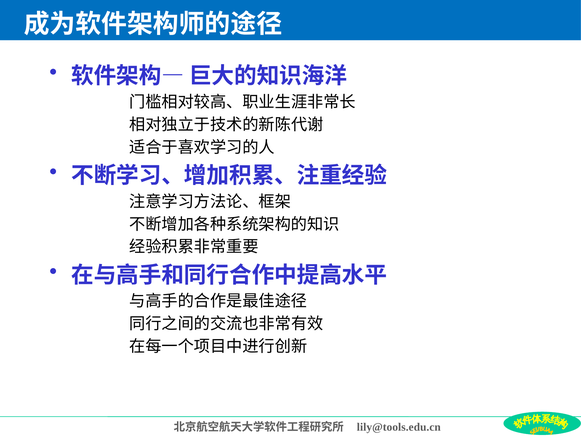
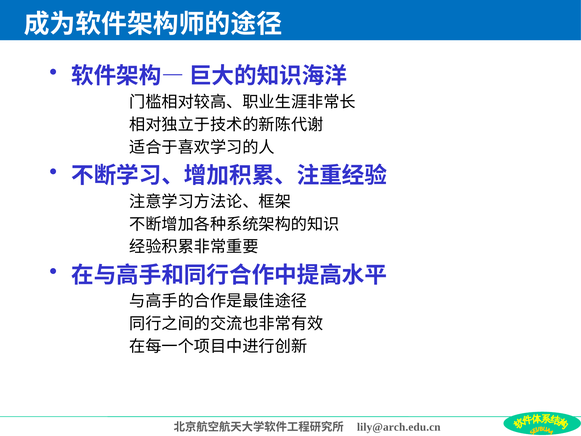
lily@tools.edu.cn: lily@tools.edu.cn -> lily@arch.edu.cn
